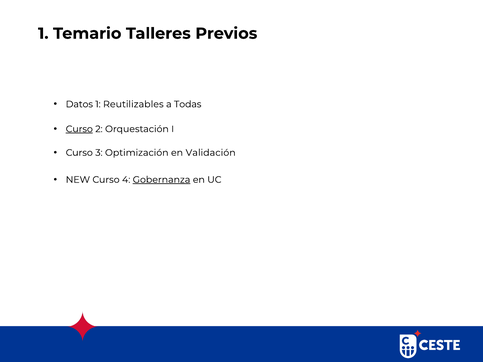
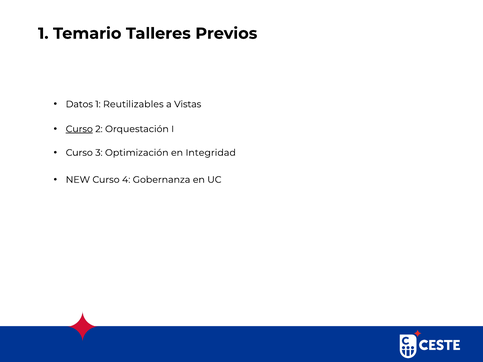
Todas: Todas -> Vistas
Validación: Validación -> Integridad
Gobernanza underline: present -> none
